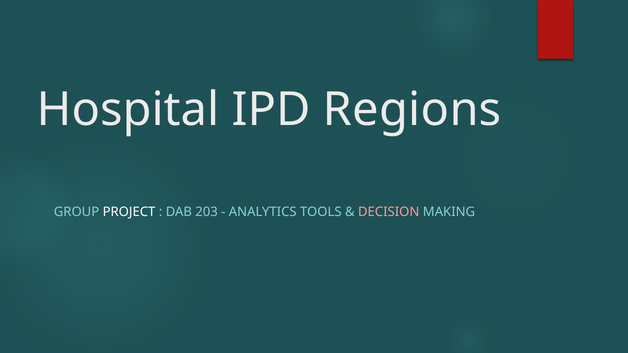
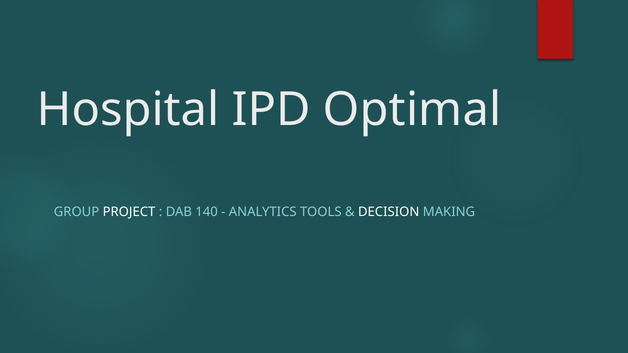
Regions: Regions -> Optimal
203: 203 -> 140
DECISION colour: pink -> white
